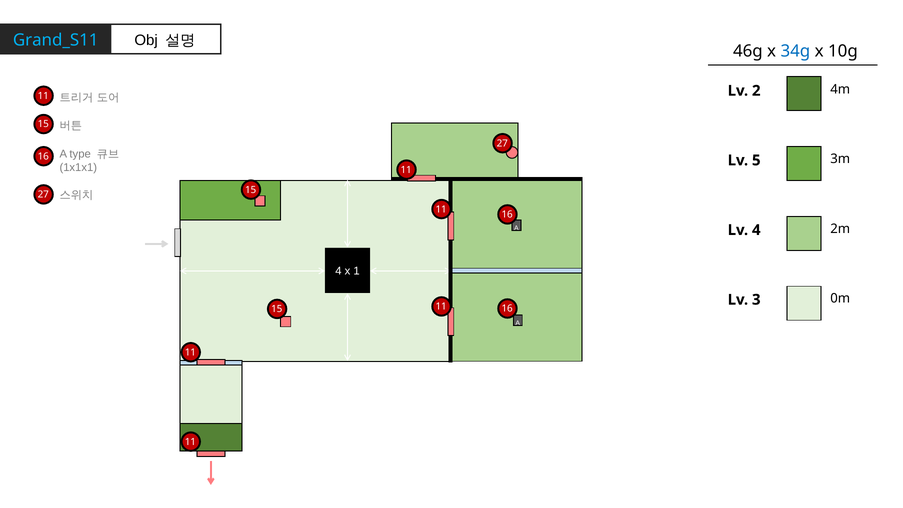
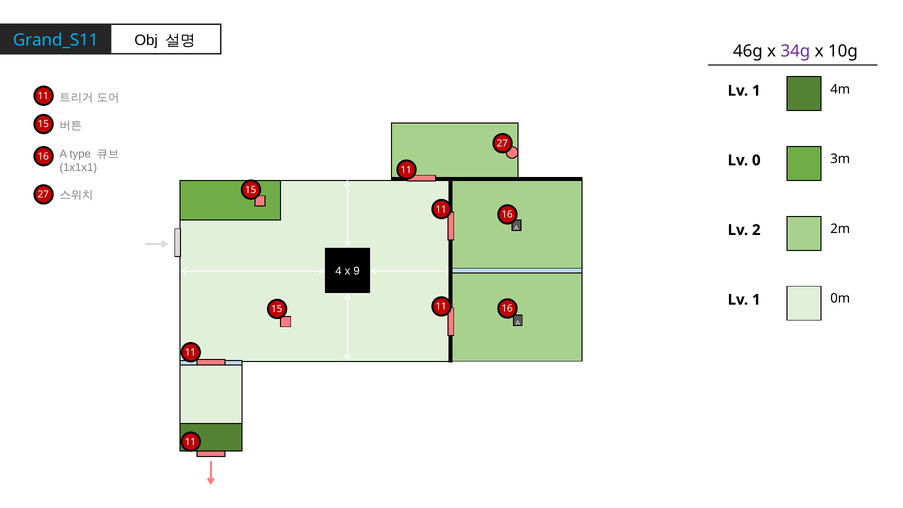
34g colour: blue -> purple
2 at (756, 91): 2 -> 1
5: 5 -> 0
Lv 4: 4 -> 2
1: 1 -> 9
3 at (756, 300): 3 -> 1
